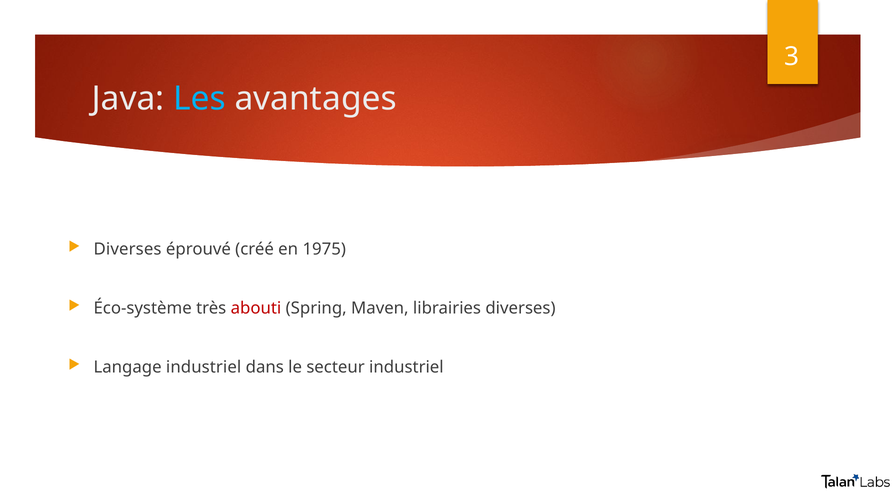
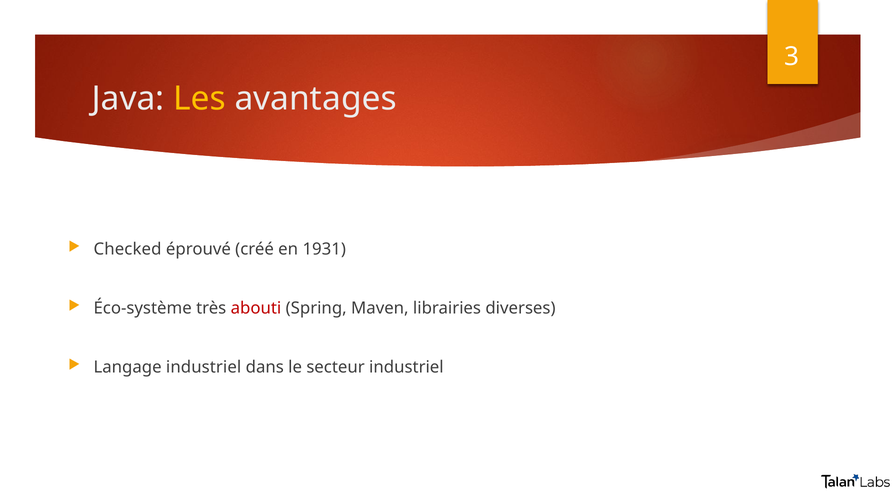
Les colour: light blue -> yellow
Diverses at (128, 249): Diverses -> Checked
1975: 1975 -> 1931
